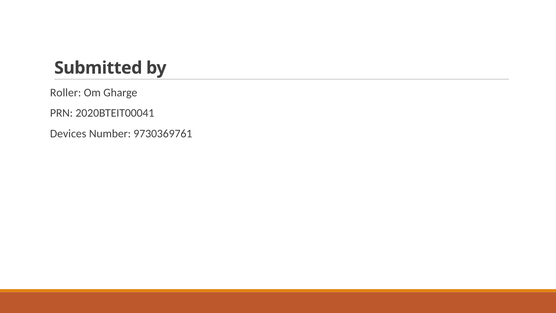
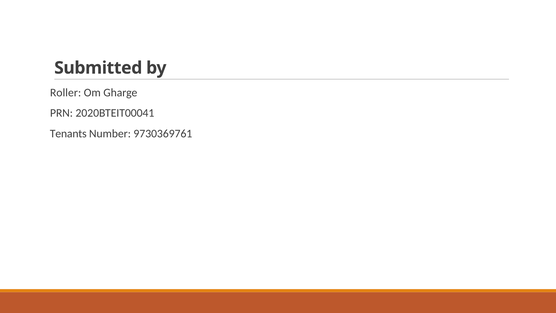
Devices: Devices -> Tenants
